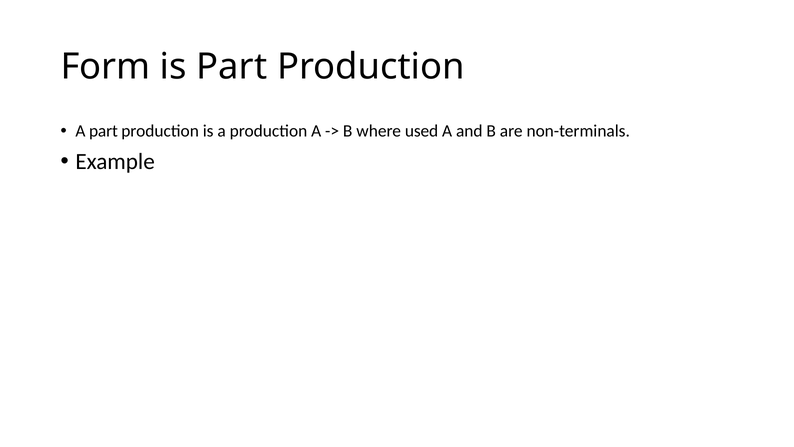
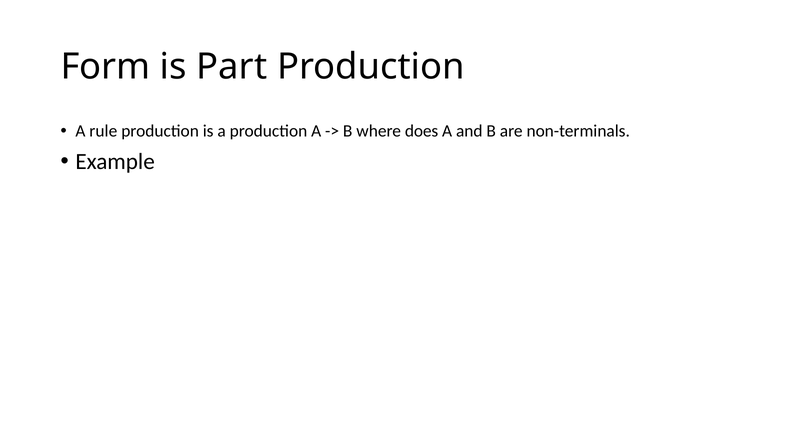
A part: part -> rule
used: used -> does
